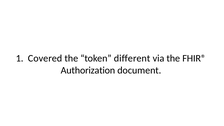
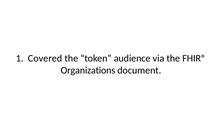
different: different -> audience
Authorization: Authorization -> Organizations
